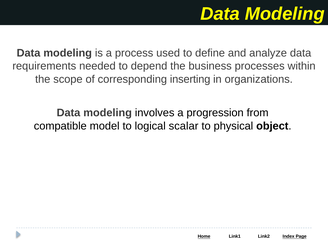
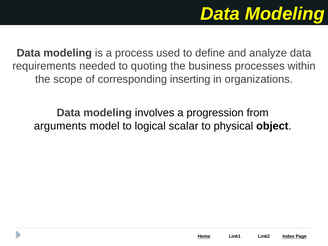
depend: depend -> quoting
compatible: compatible -> arguments
